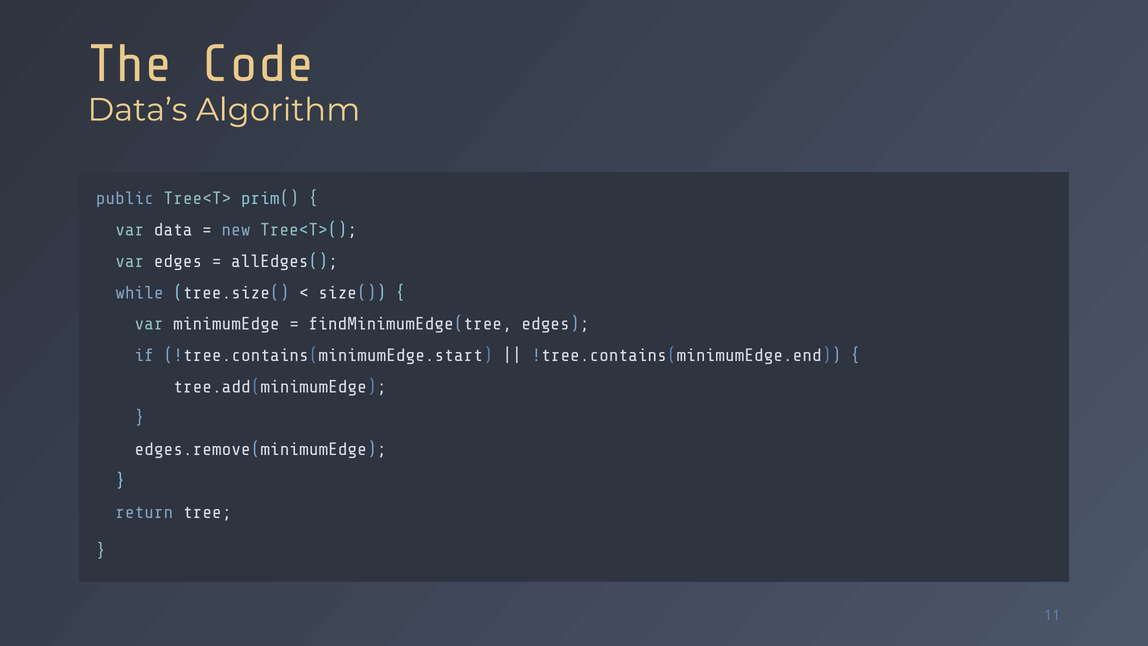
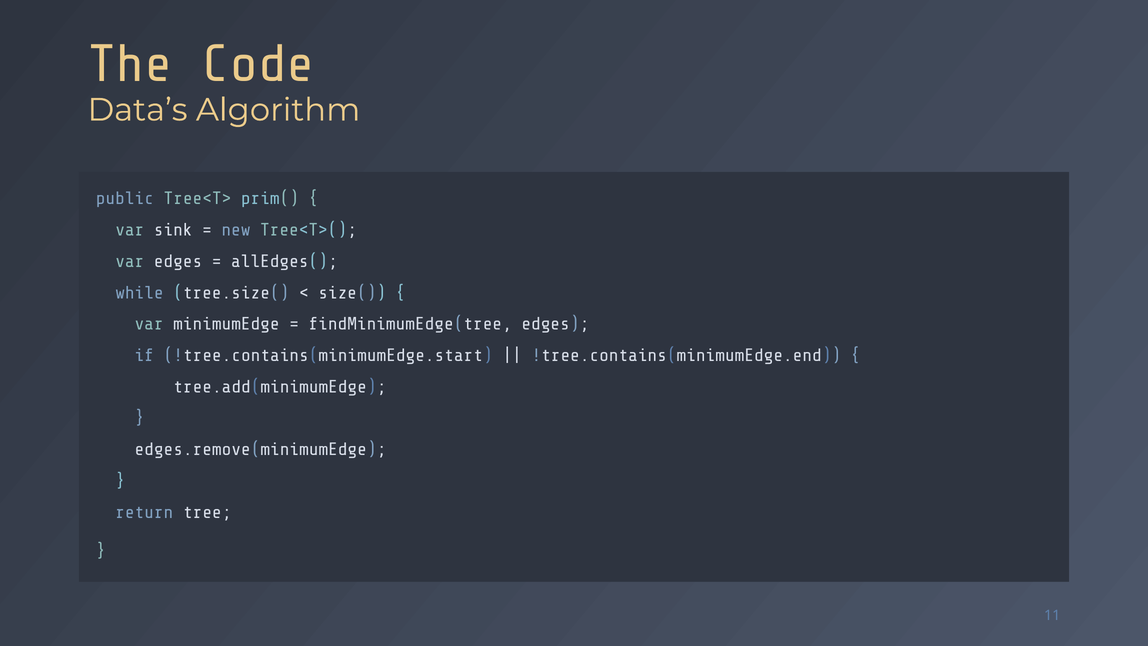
data: data -> sink
